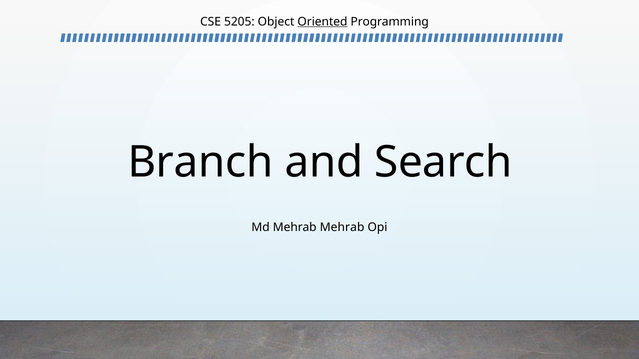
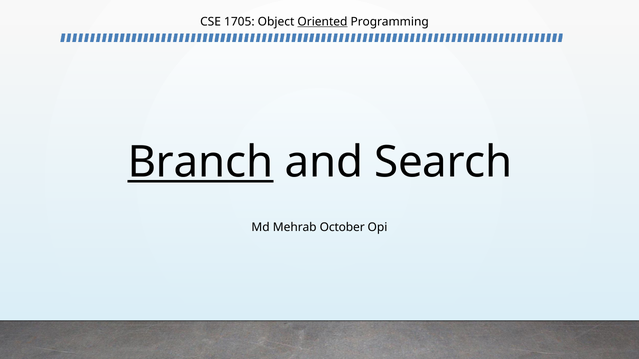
5205: 5205 -> 1705
Branch underline: none -> present
Mehrab Mehrab: Mehrab -> October
